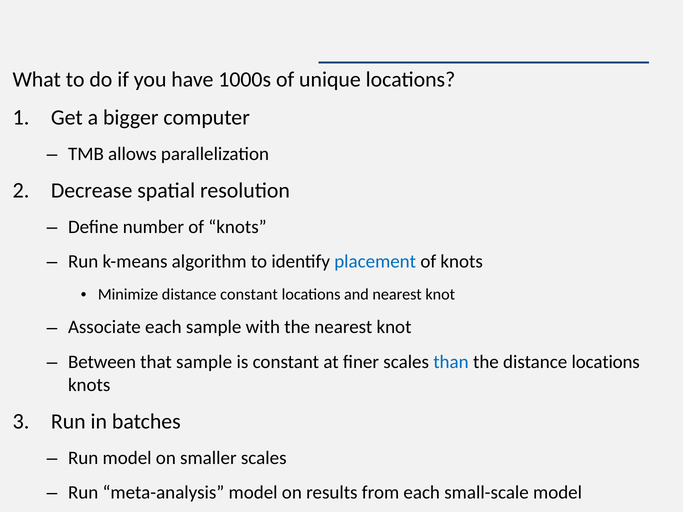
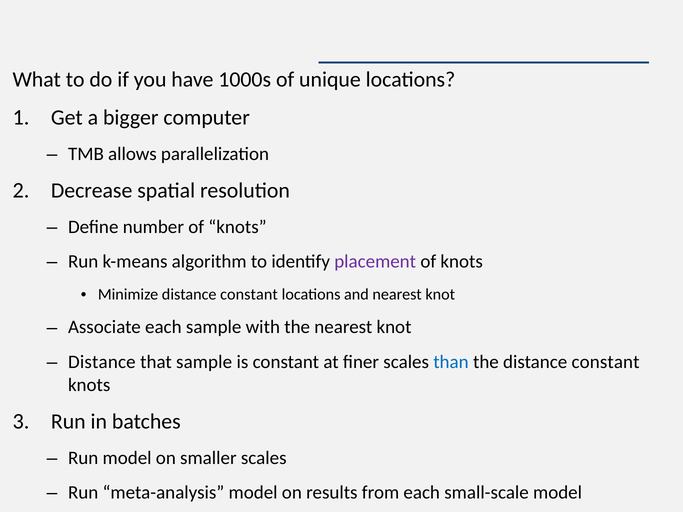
placement colour: blue -> purple
Between at (102, 362): Between -> Distance
the distance locations: locations -> constant
